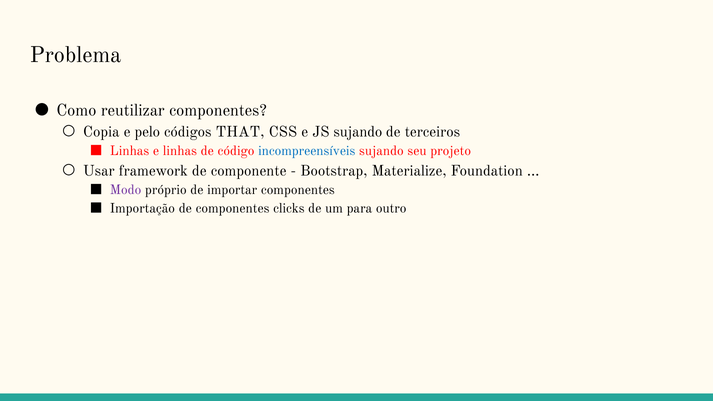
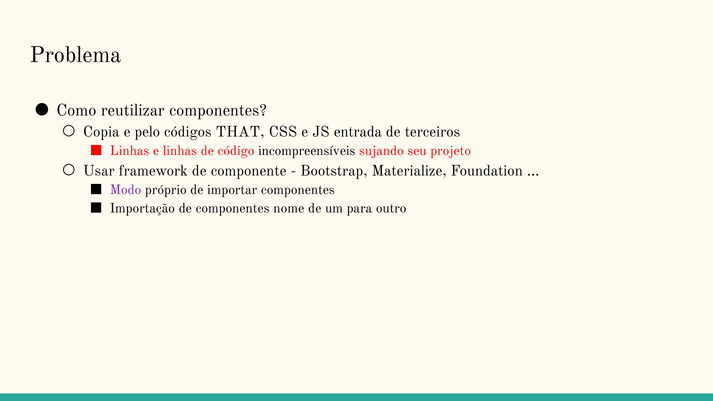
JS sujando: sujando -> entrada
incompreensíveis colour: blue -> black
clicks: clicks -> nome
